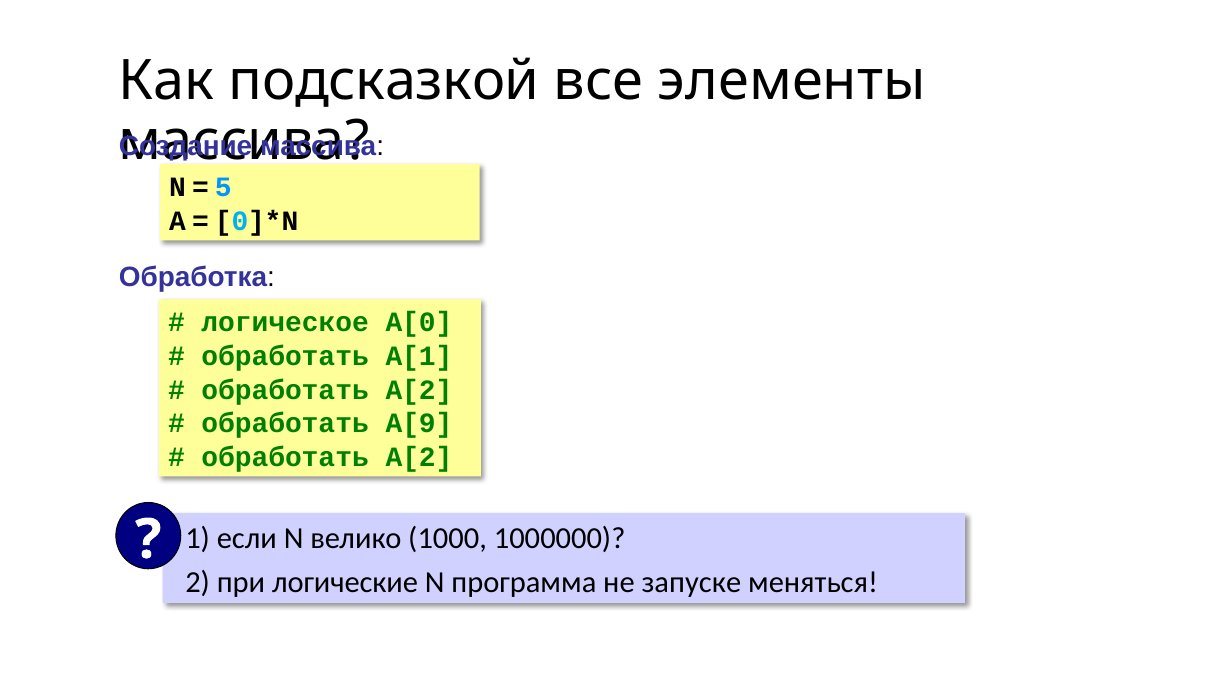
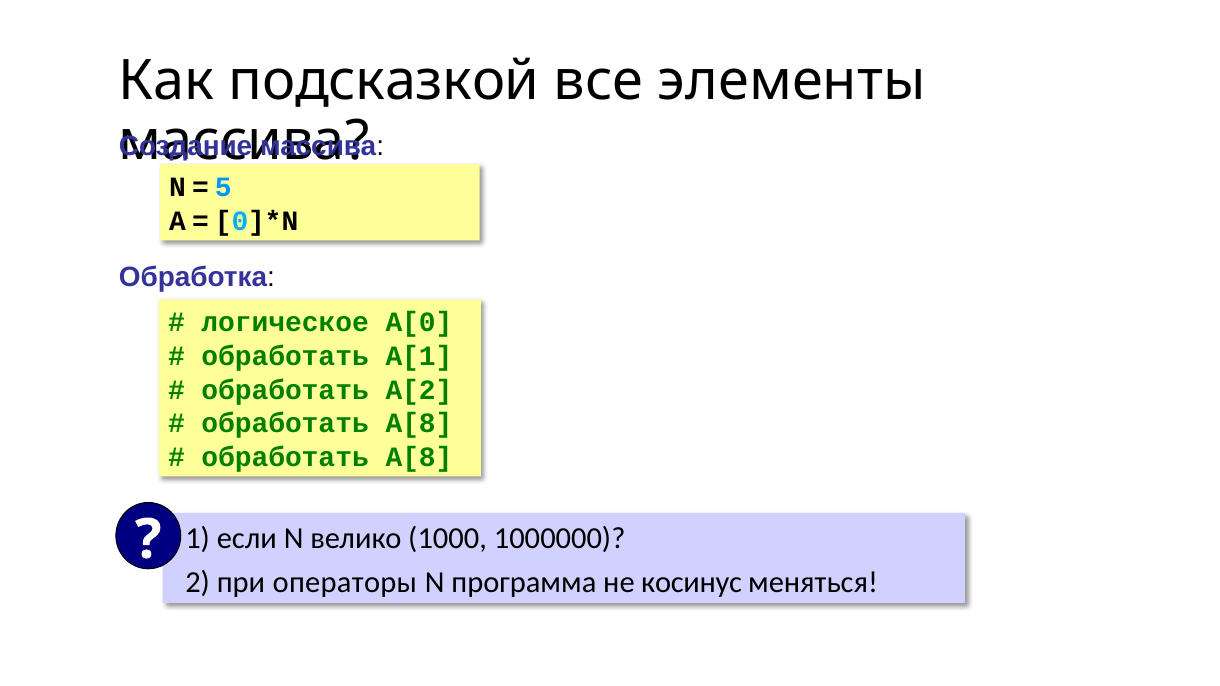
A[9 at (419, 423): A[9 -> A[8
A[2 at (419, 457): A[2 -> A[8
логические: логические -> операторы
запуске: запуске -> косинус
